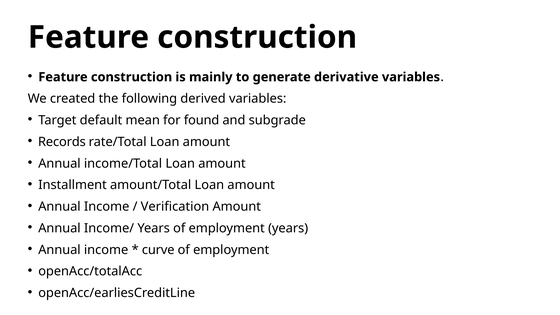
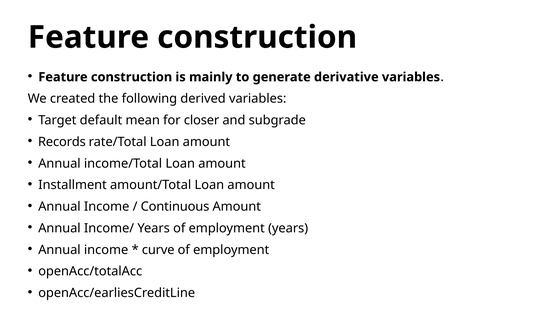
found: found -> closer
Verification: Verification -> Continuous
